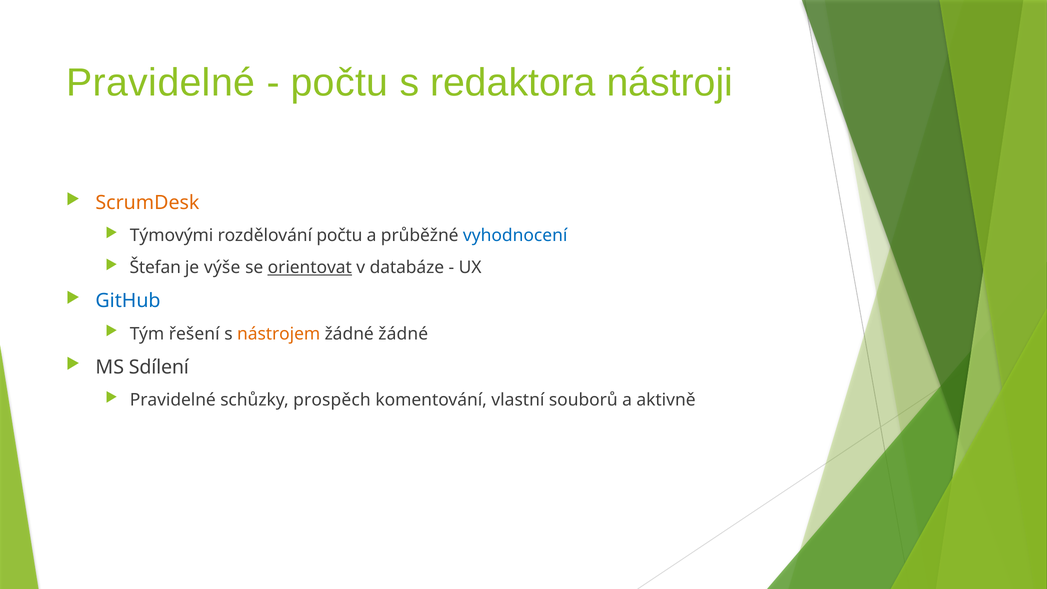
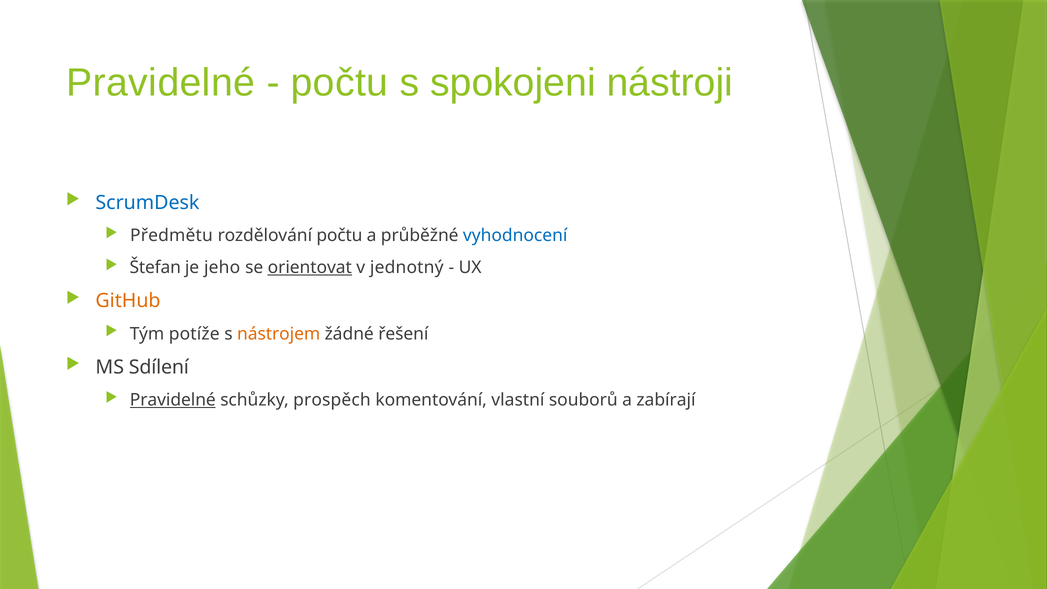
redaktora: redaktora -> spokojeni
ScrumDesk colour: orange -> blue
Týmovými: Týmovými -> Předmětu
výše: výše -> jeho
databáze: databáze -> jednotný
GitHub colour: blue -> orange
řešení: řešení -> potíže
žádné žádné: žádné -> řešení
Pravidelné at (173, 400) underline: none -> present
aktivně: aktivně -> zabírají
